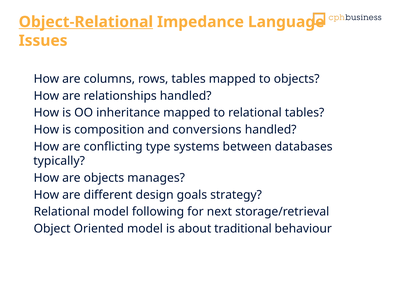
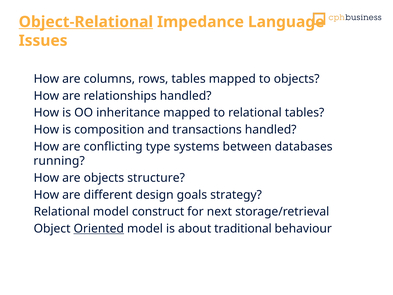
conversions: conversions -> transactions
typically: typically -> running
manages: manages -> structure
following: following -> construct
Oriented underline: none -> present
